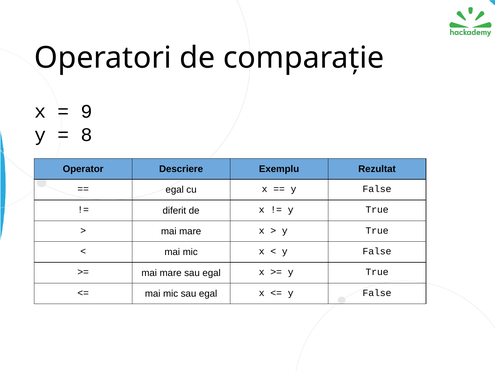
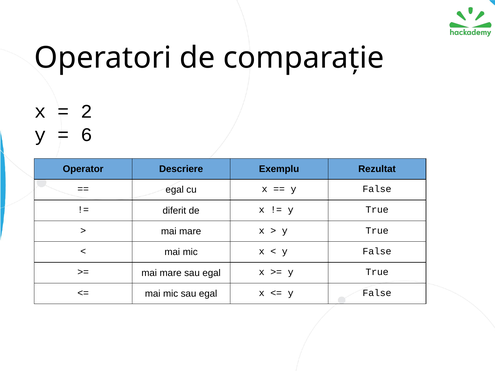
9: 9 -> 2
8: 8 -> 6
